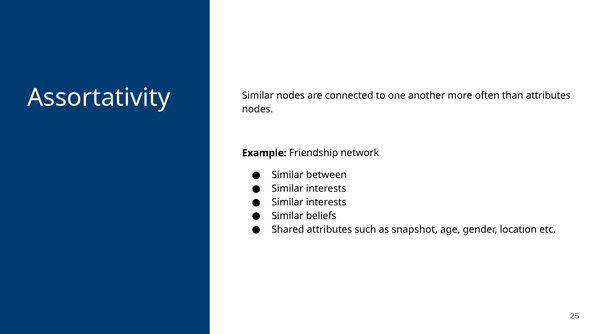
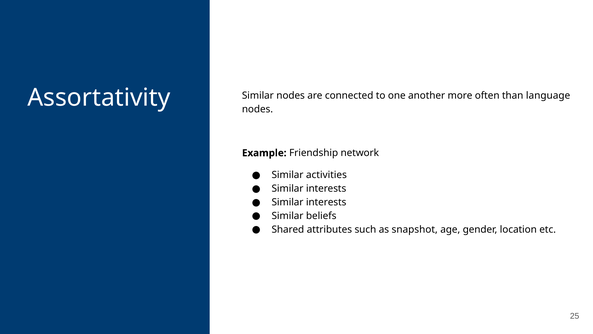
than attributes: attributes -> language
between: between -> activities
